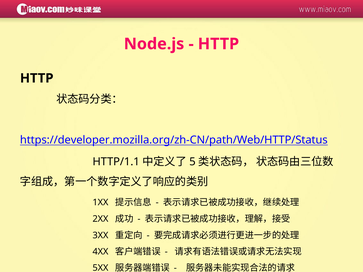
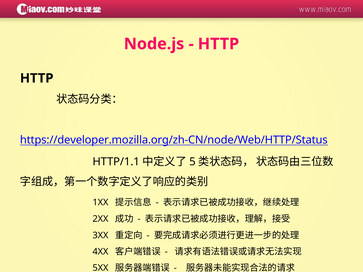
https://developer.mozilla.org/zh-CN/path/Web/HTTP/Status: https://developer.mozilla.org/zh-CN/path/Web/HTTP/Status -> https://developer.mozilla.org/zh-CN/node/Web/HTTP/Status
